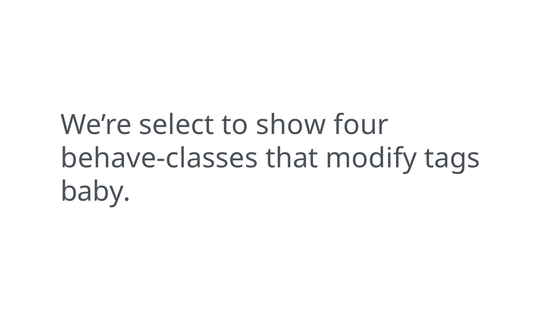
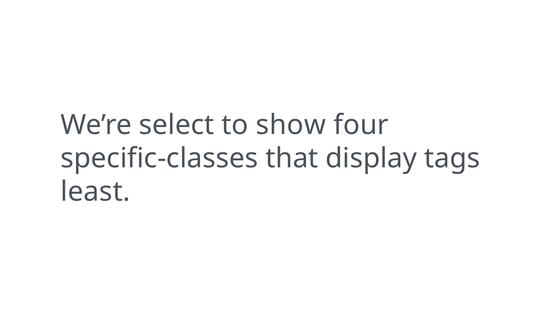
behave-classes: behave-classes -> specific-classes
modify: modify -> display
baby: baby -> least
